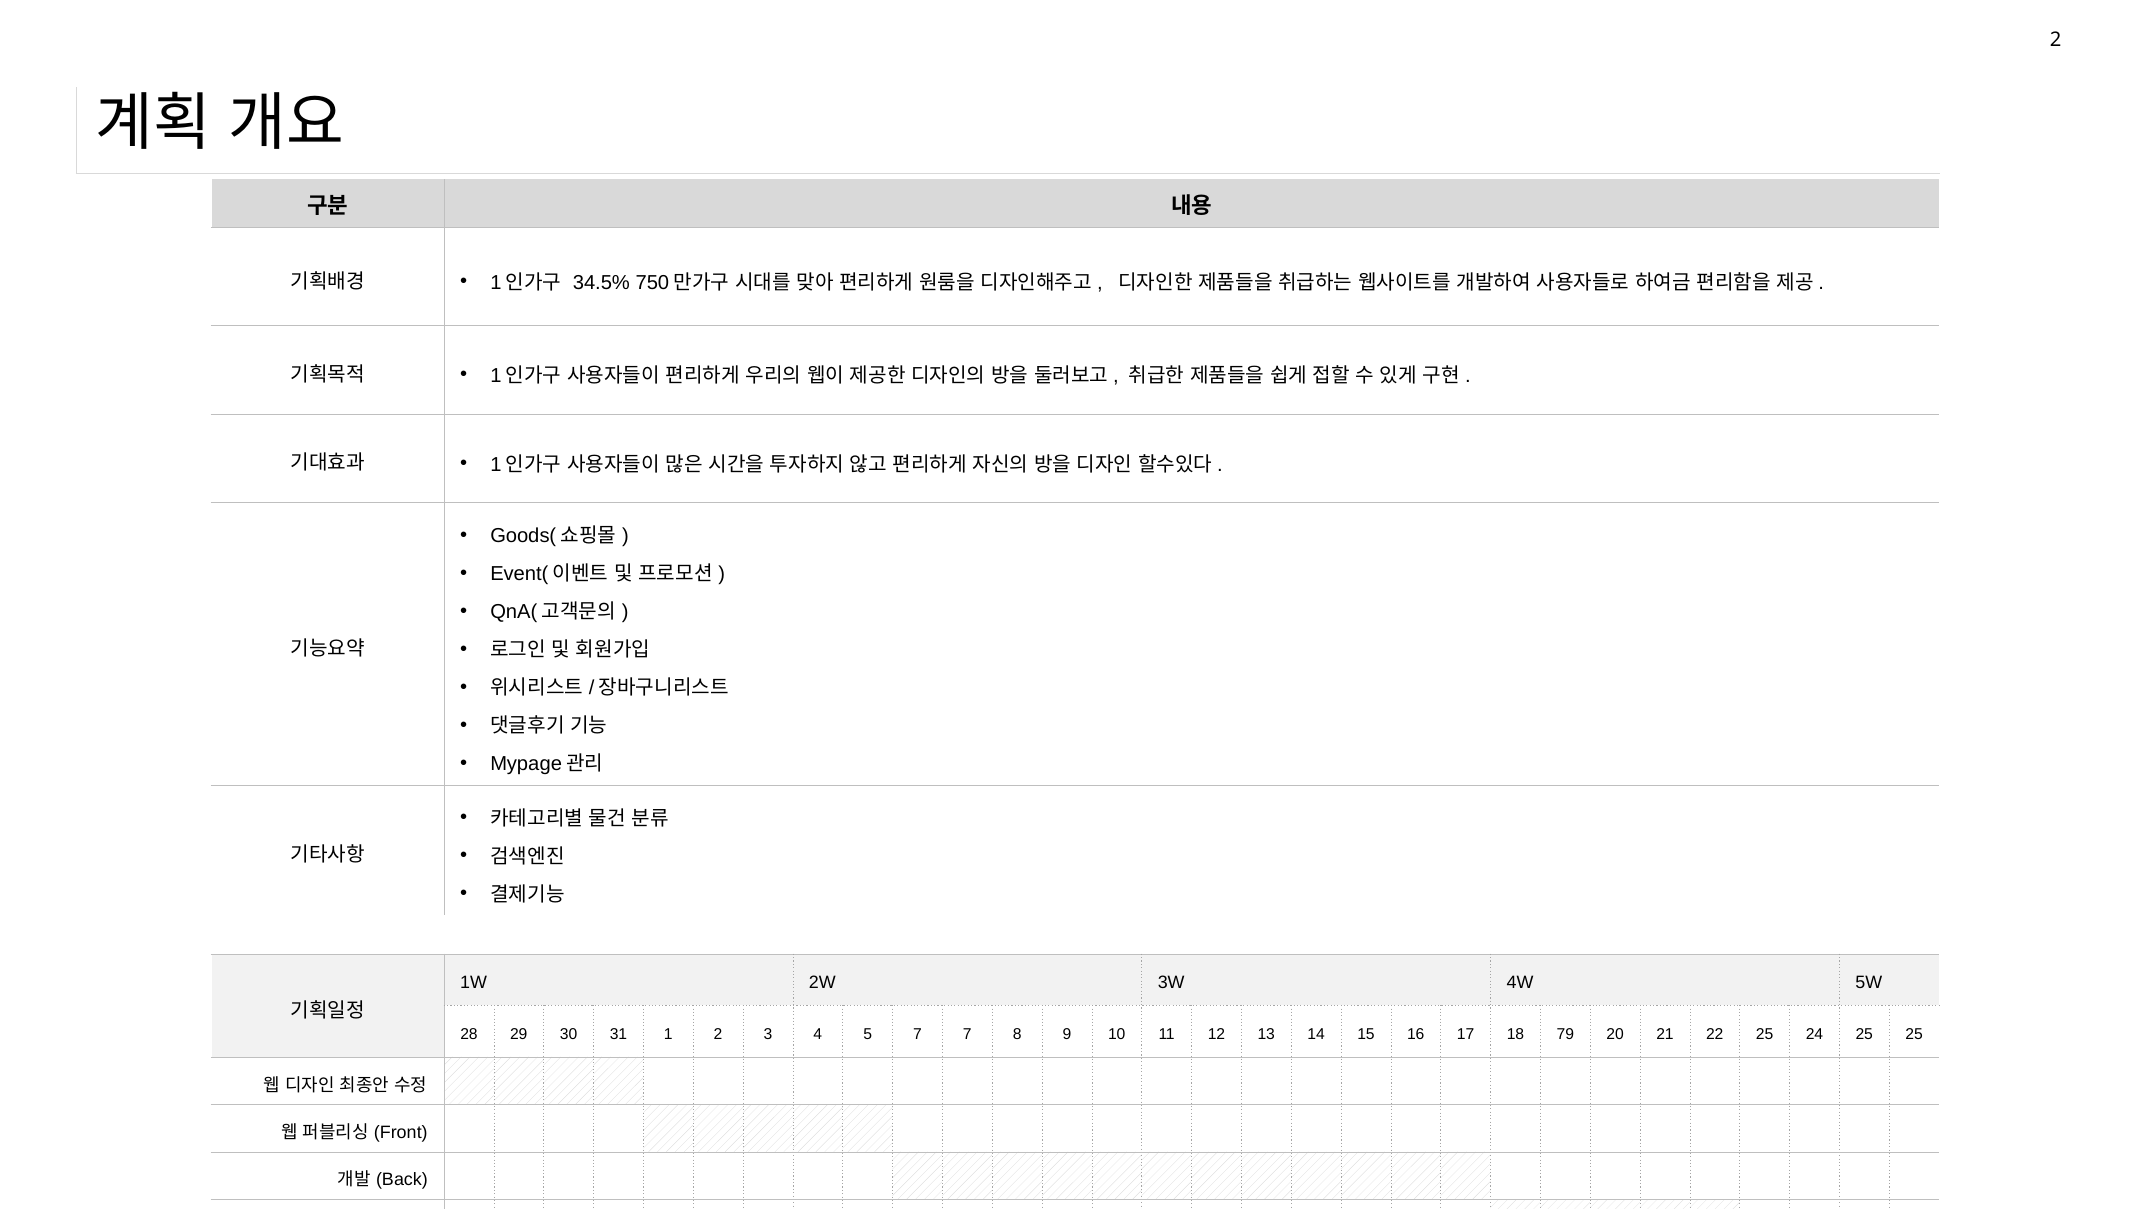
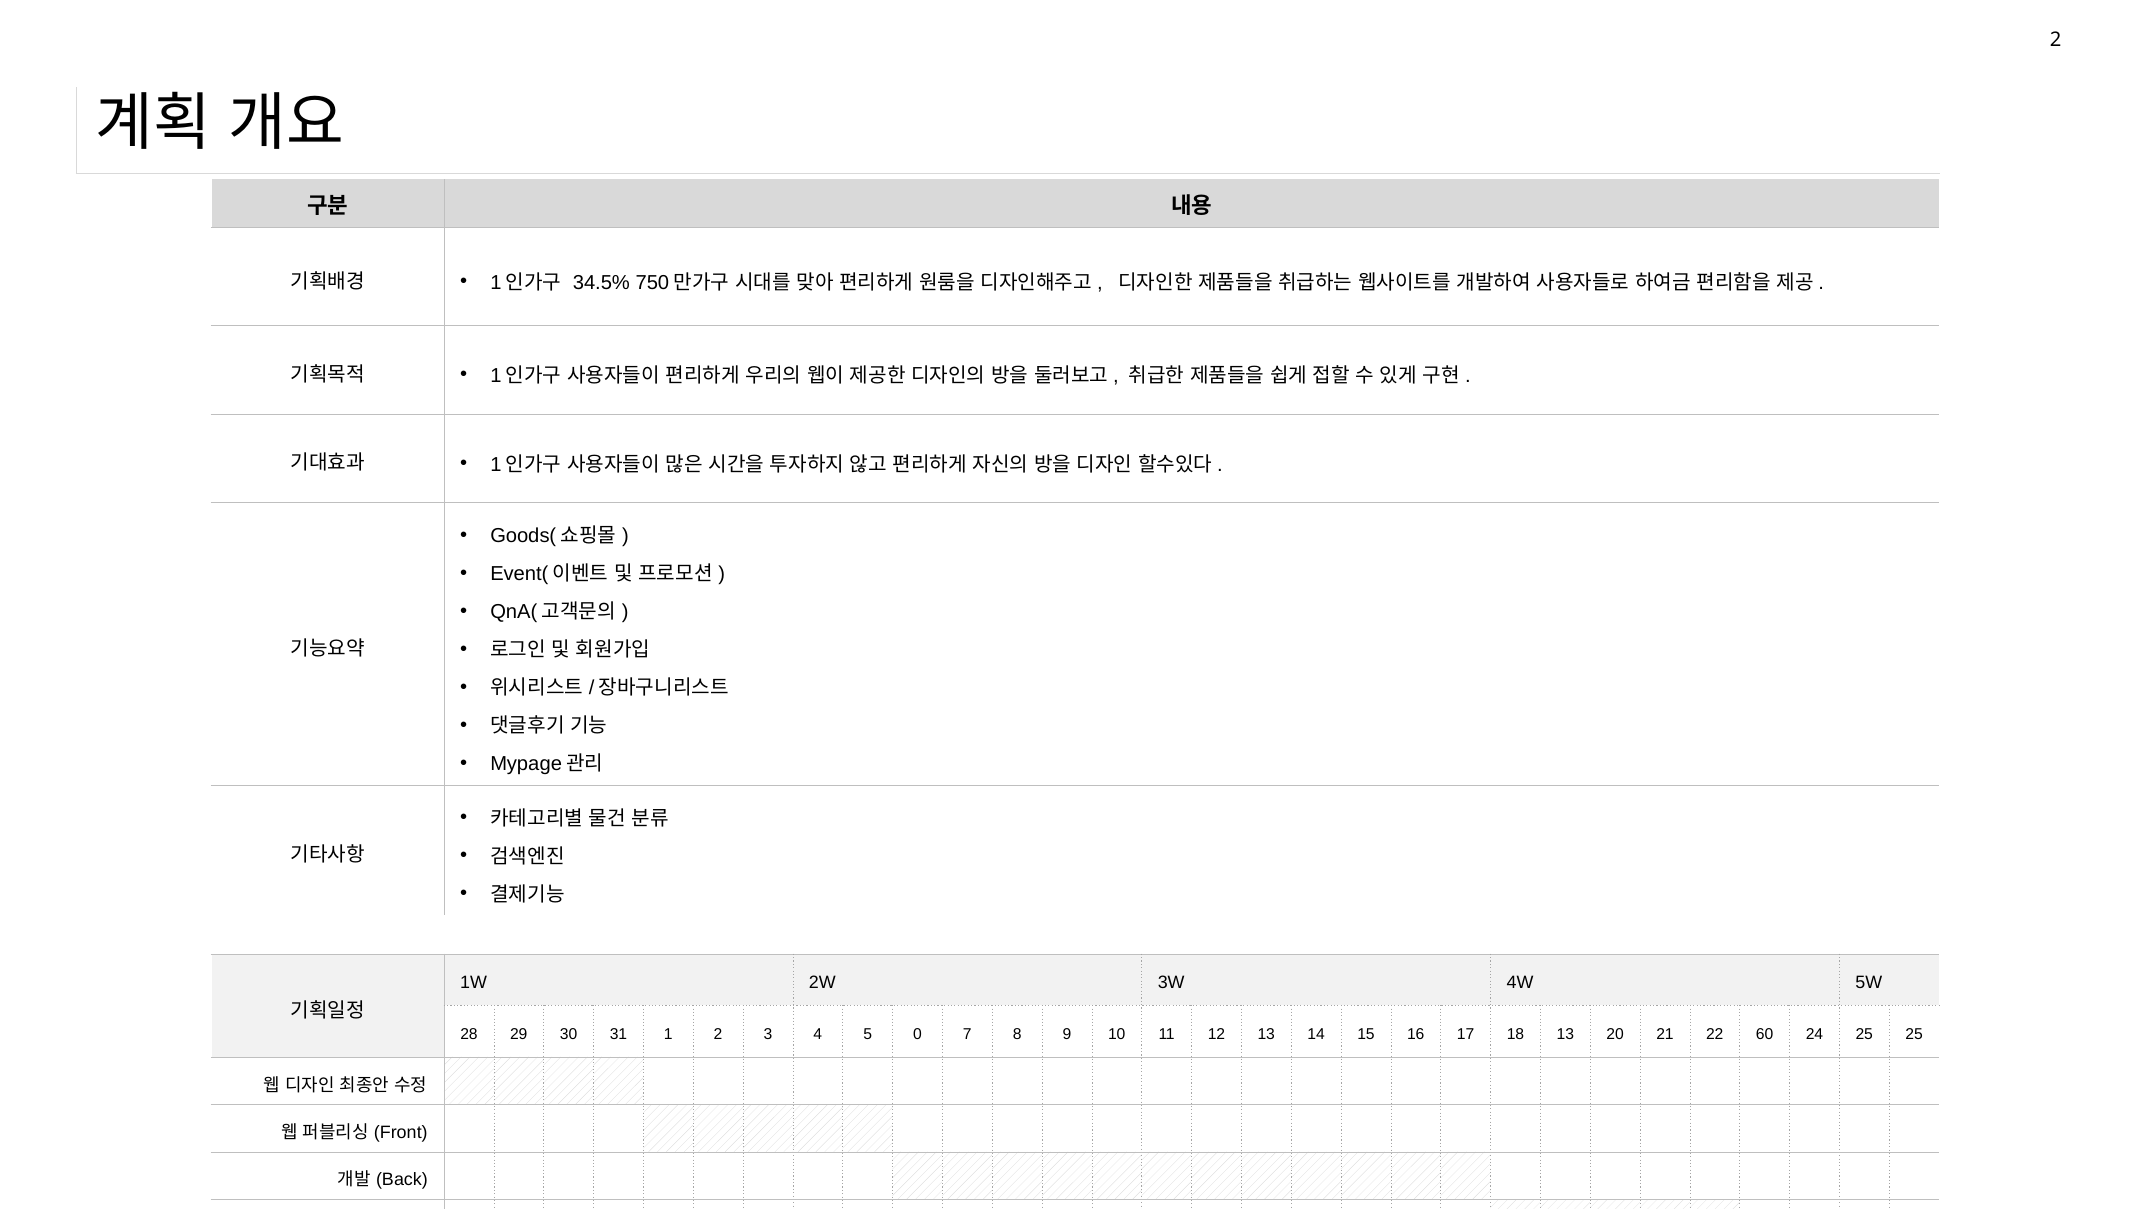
5 7: 7 -> 0
18 79: 79 -> 13
22 25: 25 -> 60
